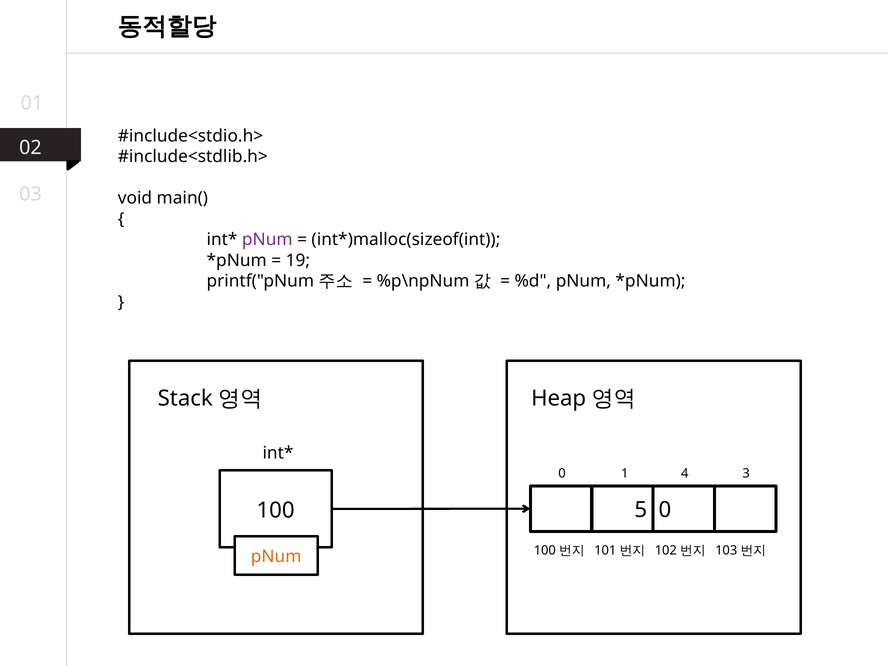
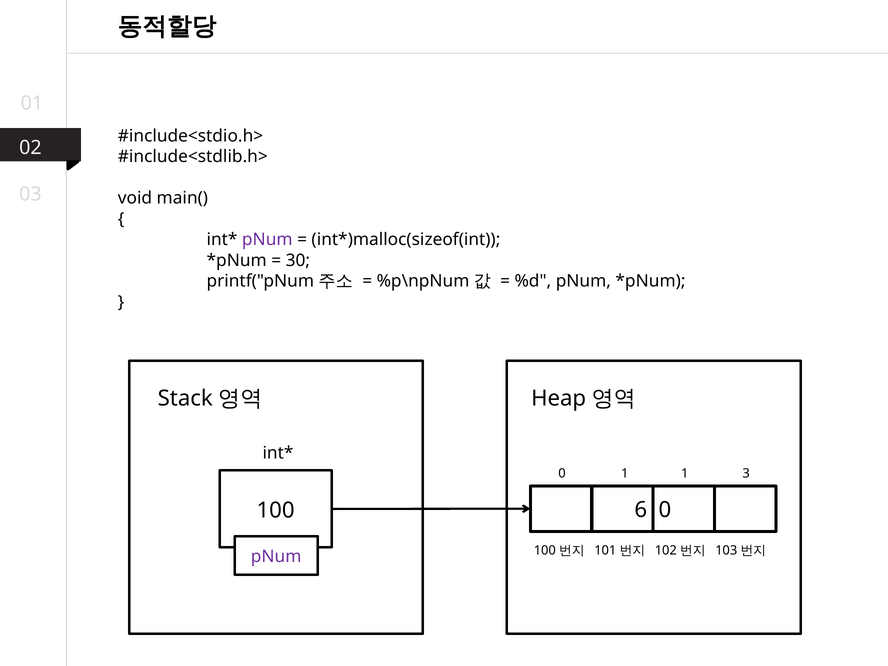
19: 19 -> 30
1 4: 4 -> 1
5: 5 -> 6
pNum at (276, 557) colour: orange -> purple
